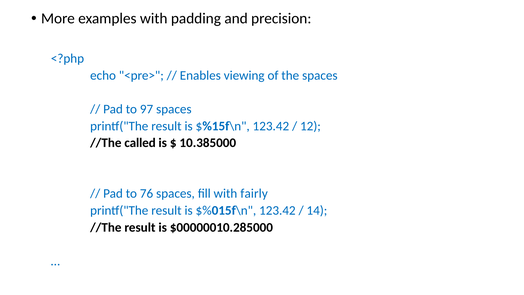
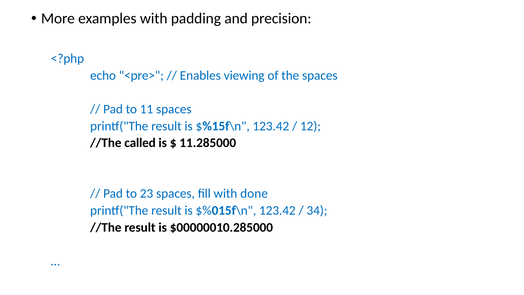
97: 97 -> 11
10.385000: 10.385000 -> 11.285000
76: 76 -> 23
fairly: fairly -> done
14: 14 -> 34
